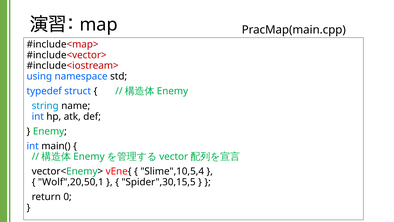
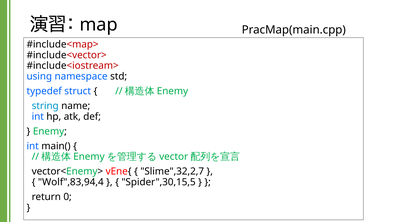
Slime",10,5,4: Slime",10,5,4 -> Slime",32,2,7
Wolf",20,50,1: Wolf",20,50,1 -> Wolf",83,94,4
